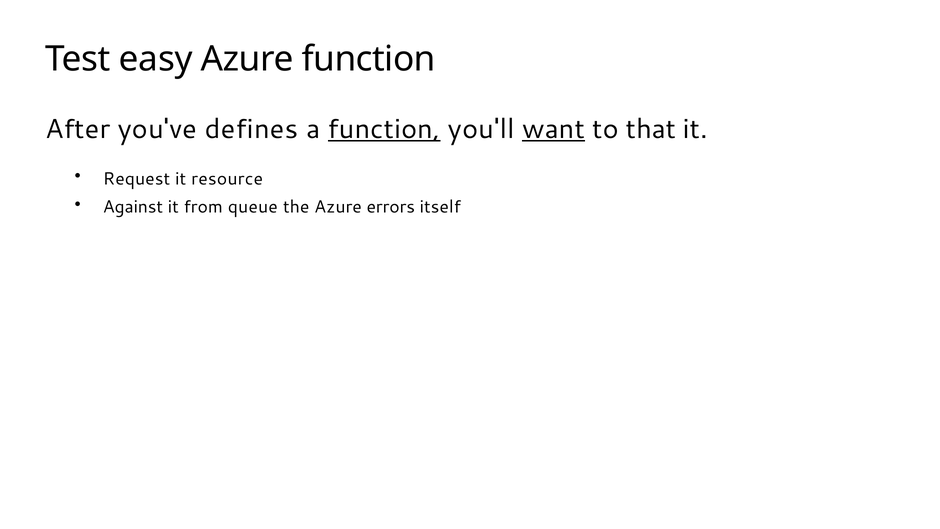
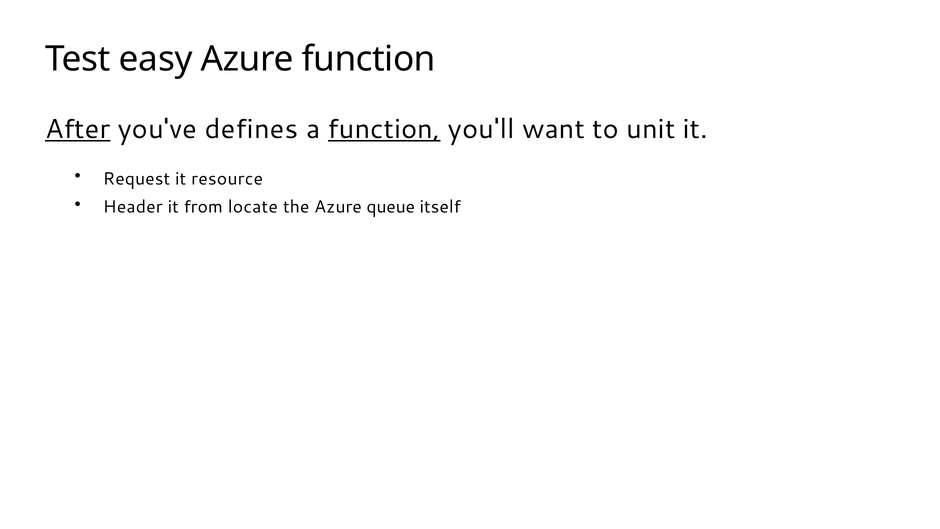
After underline: none -> present
want underline: present -> none
that: that -> unit
Against: Against -> Header
queue: queue -> locate
errors: errors -> queue
